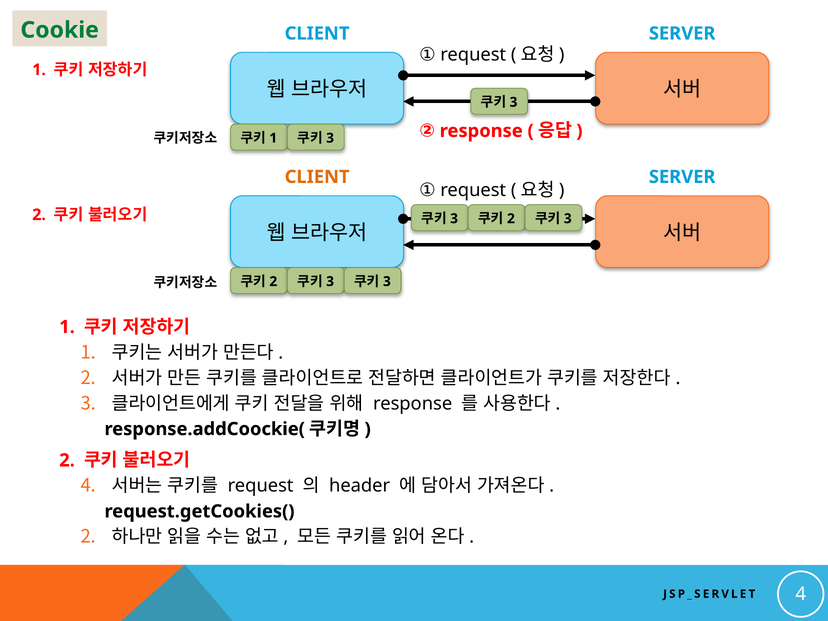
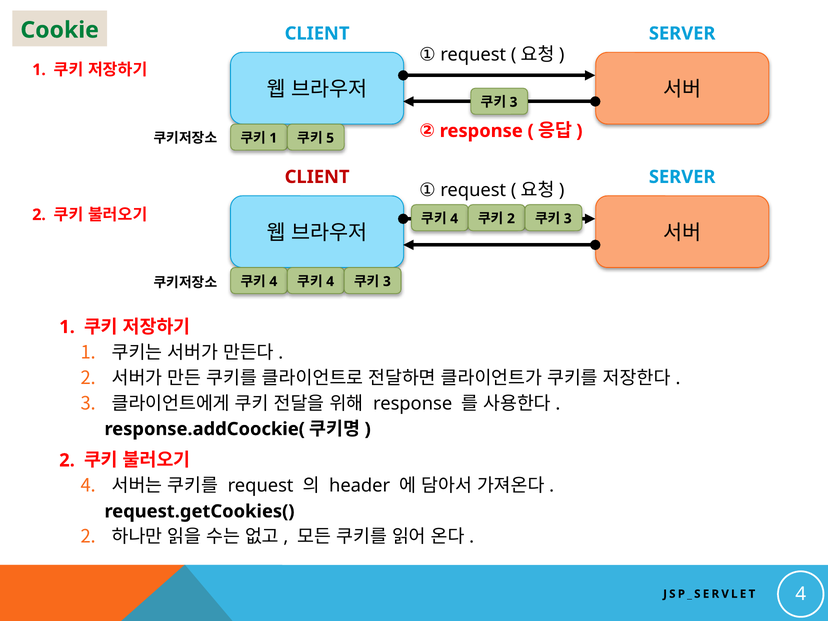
3 at (330, 138): 3 -> 5
CLIENT at (317, 177) colour: orange -> red
3 at (454, 219): 3 -> 4
2 at (273, 282): 2 -> 4
3 at (330, 282): 3 -> 4
